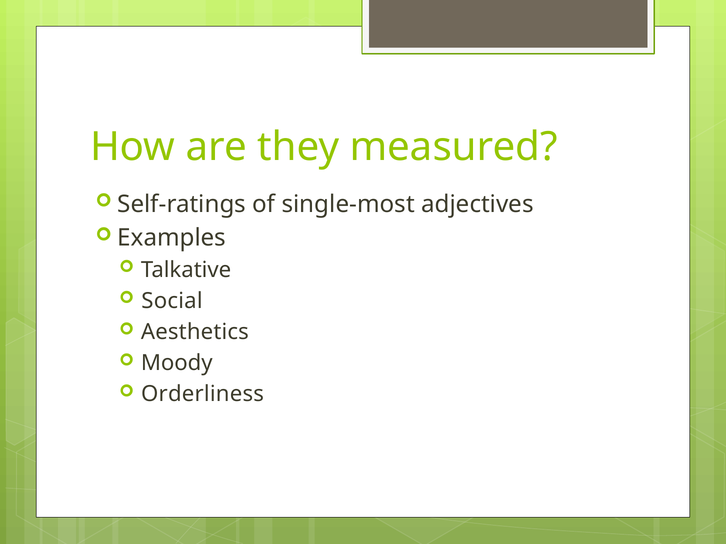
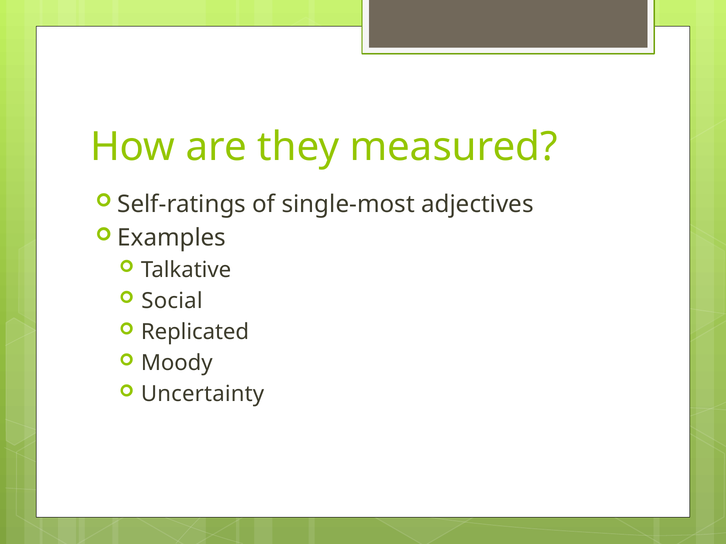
Aesthetics: Aesthetics -> Replicated
Orderliness: Orderliness -> Uncertainty
